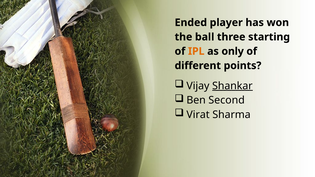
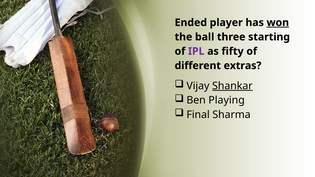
won underline: none -> present
IPL colour: orange -> purple
only: only -> fifty
points: points -> extras
Second: Second -> Playing
Virat: Virat -> Final
